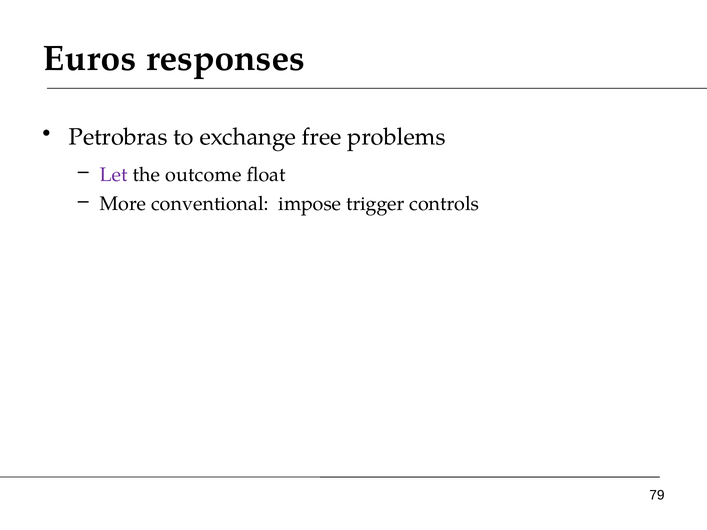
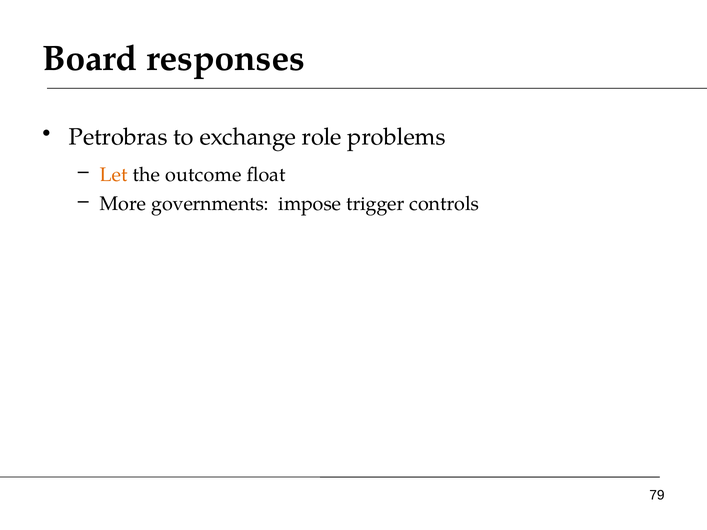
Euros: Euros -> Board
free: free -> role
Let colour: purple -> orange
conventional: conventional -> governments
